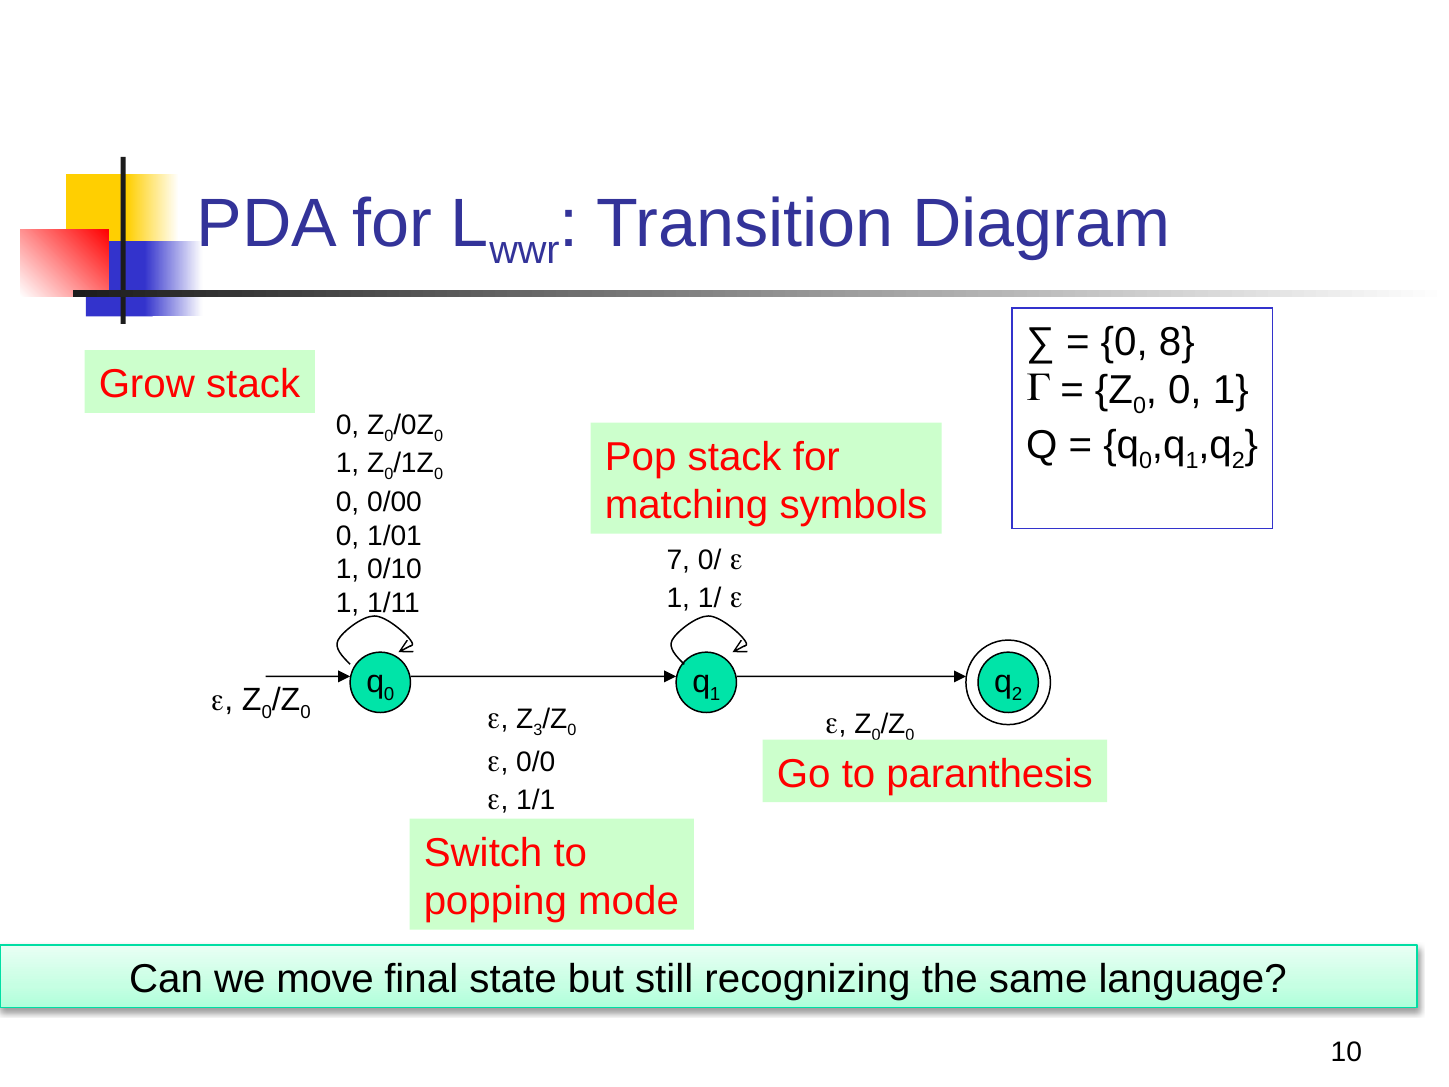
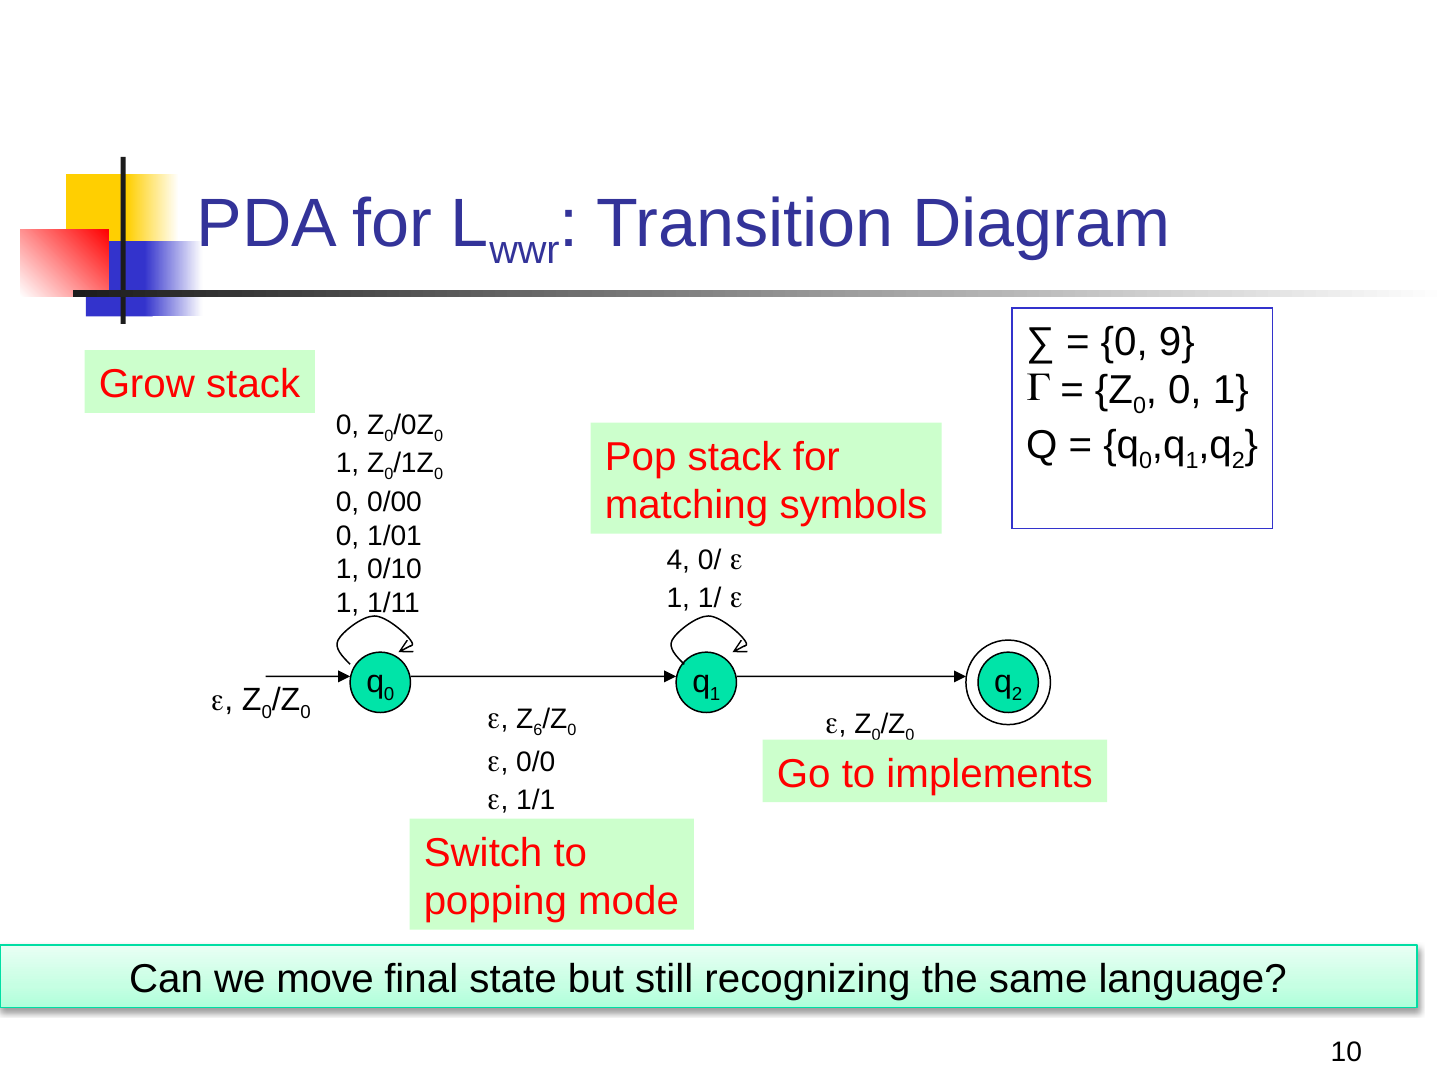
8: 8 -> 9
7: 7 -> 4
3: 3 -> 6
paranthesis: paranthesis -> implements
